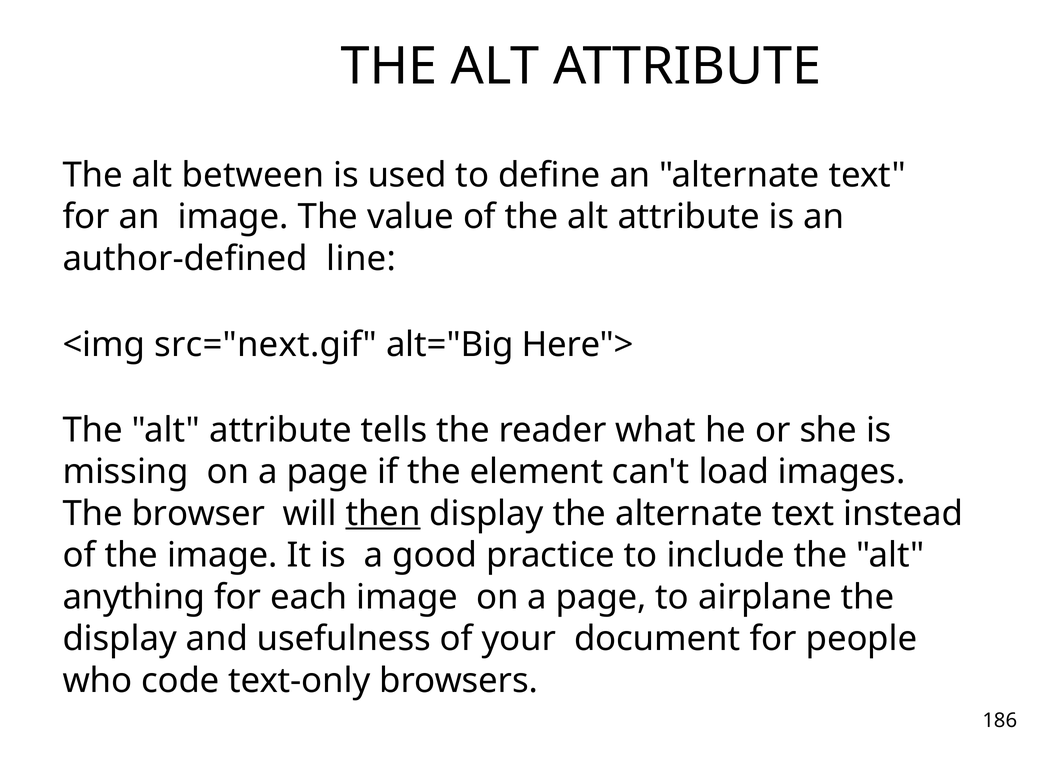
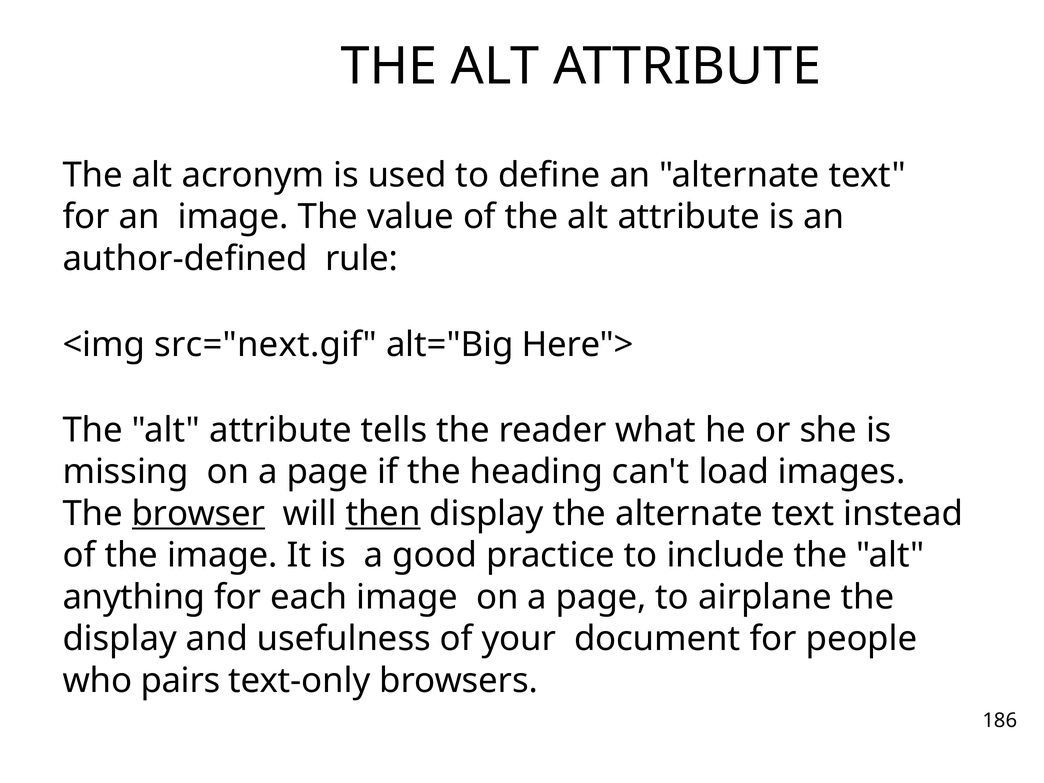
between: between -> acronym
line: line -> rule
element: element -> heading
browser underline: none -> present
code: code -> pairs
